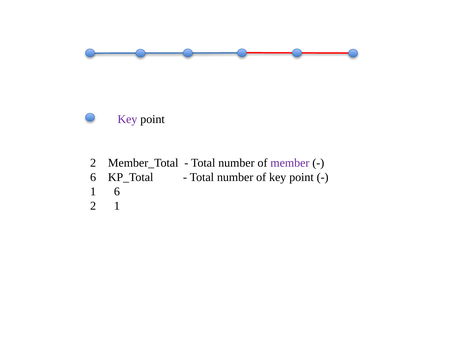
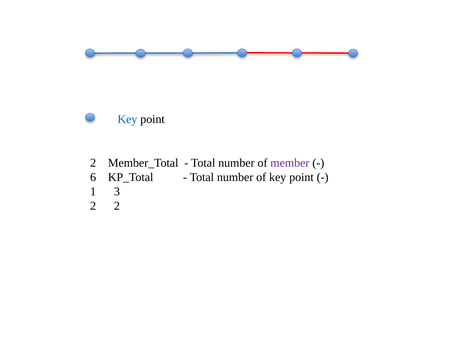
Key at (127, 119) colour: purple -> blue
6 at (117, 191): 6 -> 3
2 1: 1 -> 2
